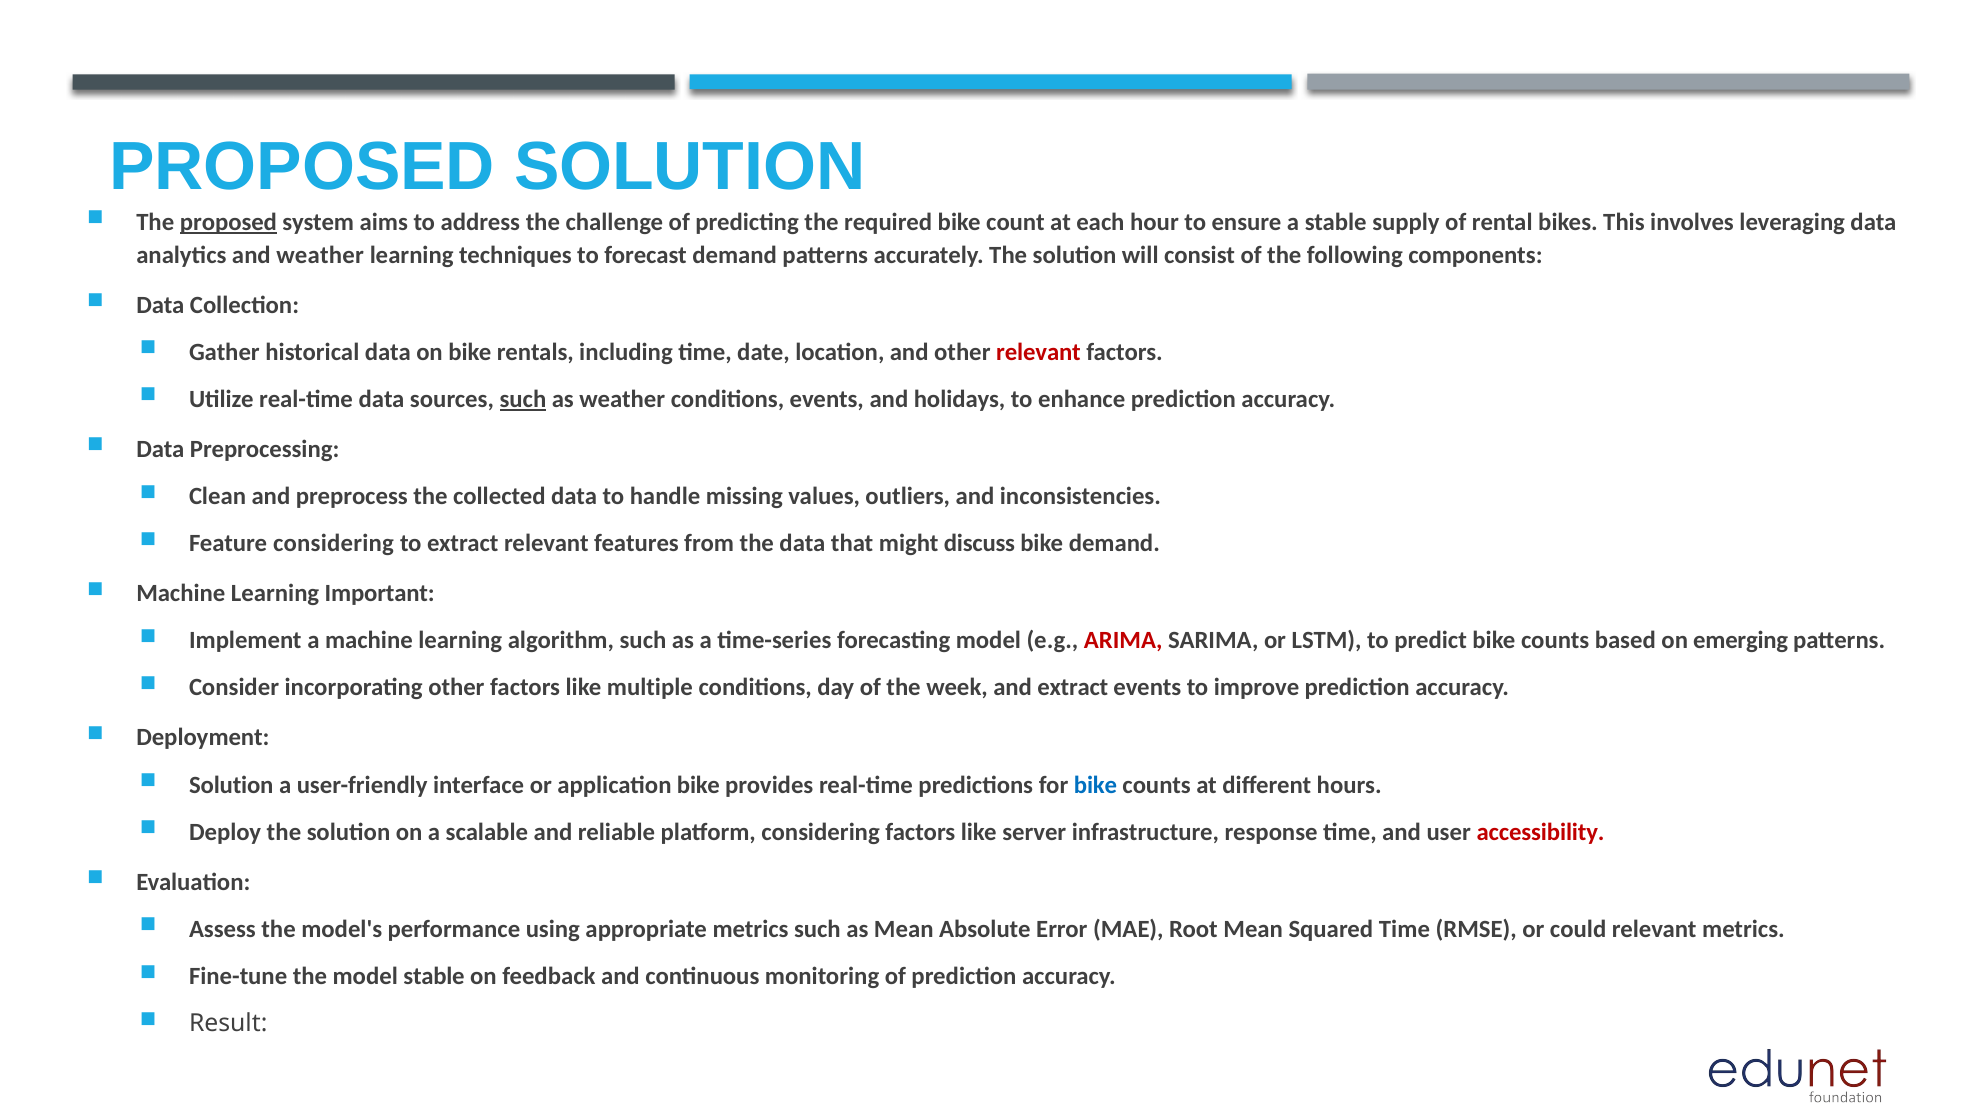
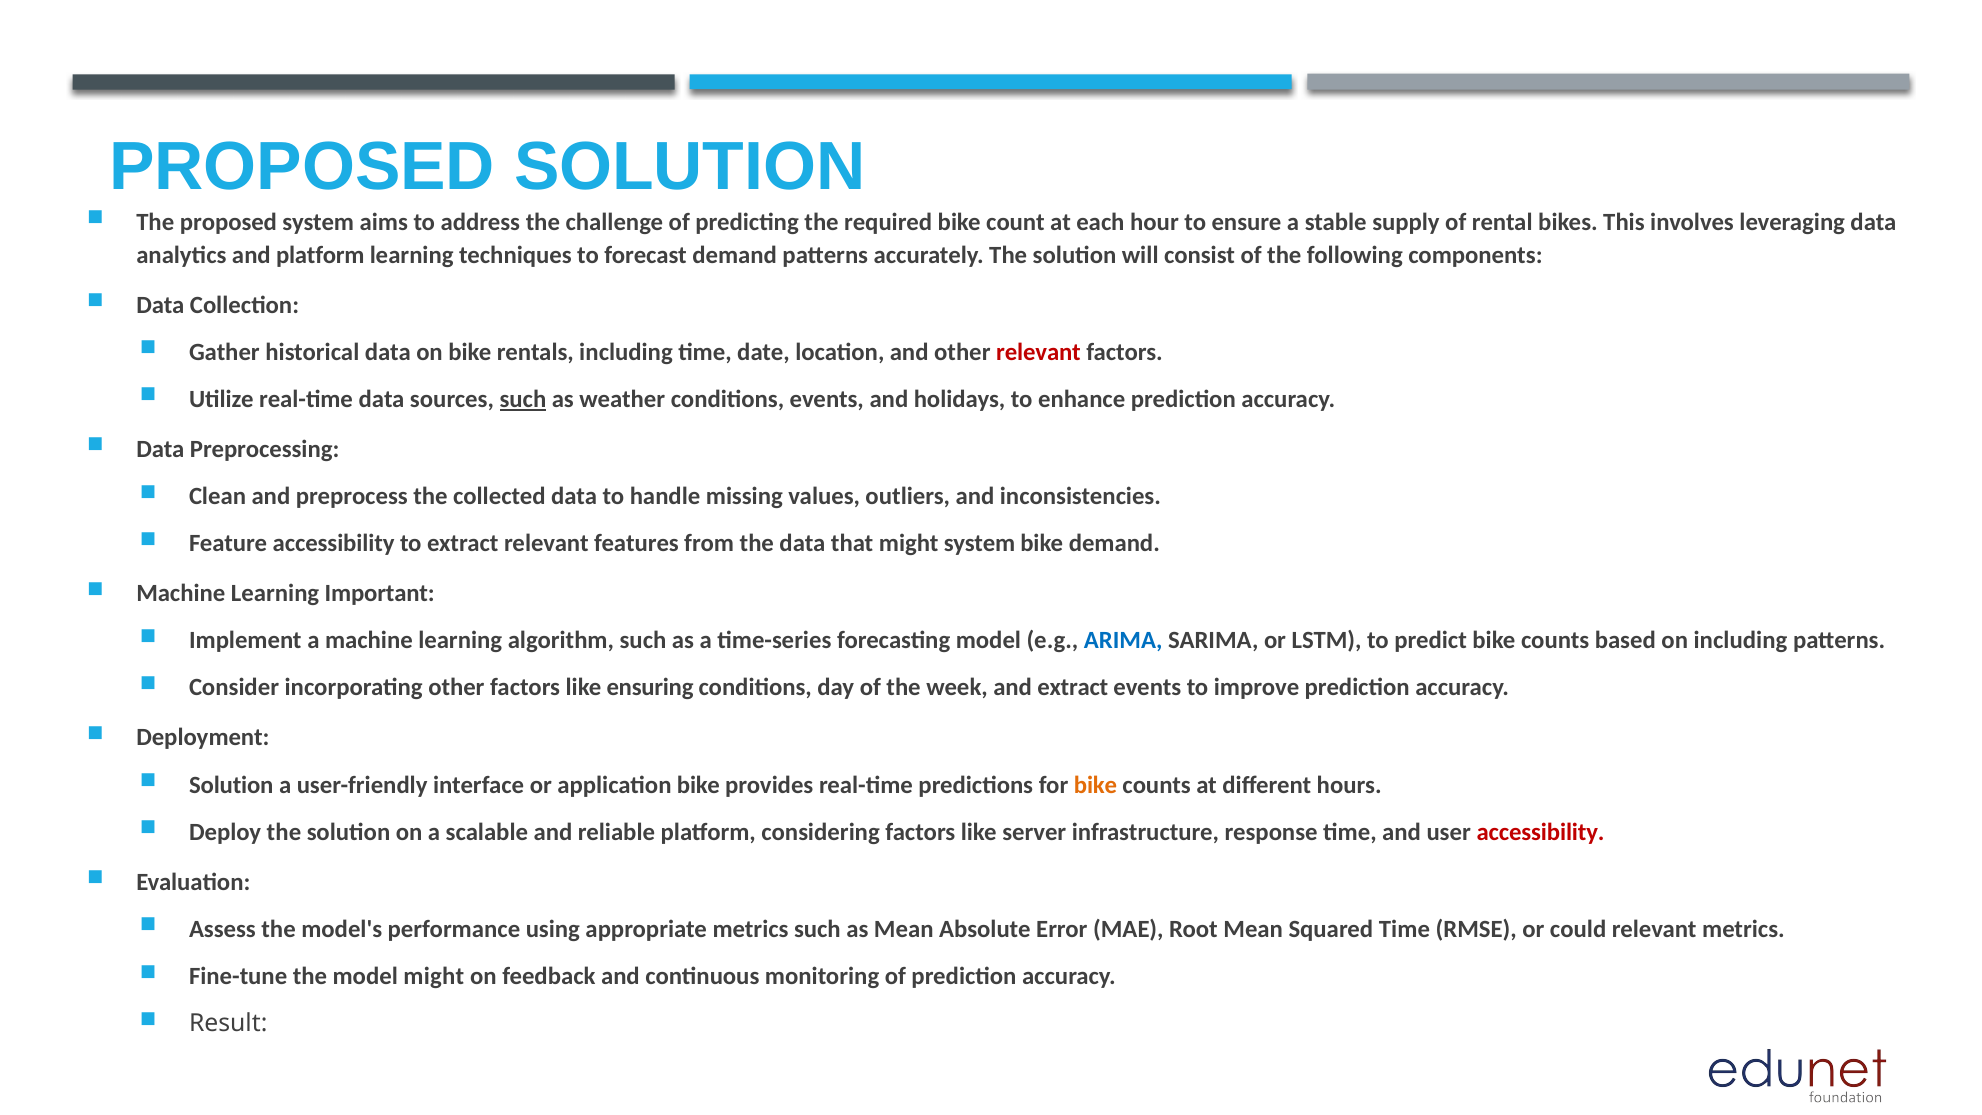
proposed at (228, 222) underline: present -> none
and weather: weather -> platform
Feature considering: considering -> accessibility
might discuss: discuss -> system
ARIMA colour: red -> blue
on emerging: emerging -> including
multiple: multiple -> ensuring
bike at (1095, 785) colour: blue -> orange
model stable: stable -> might
